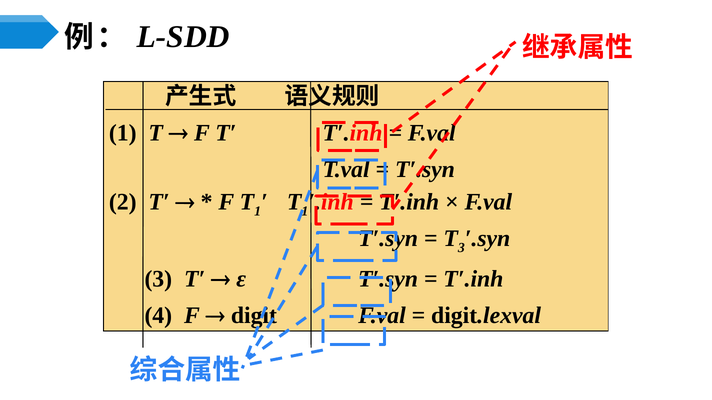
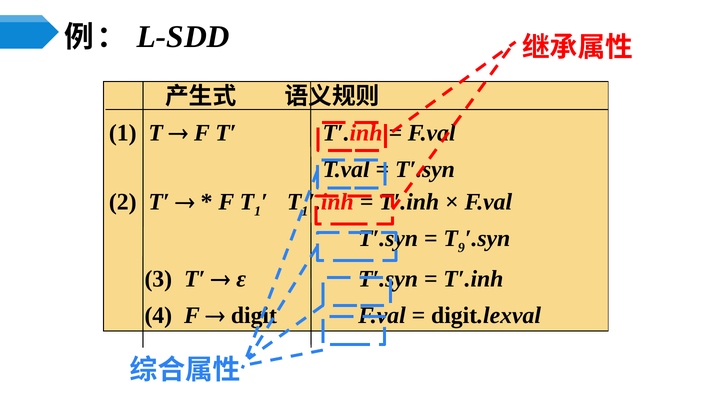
T 3: 3 -> 9
